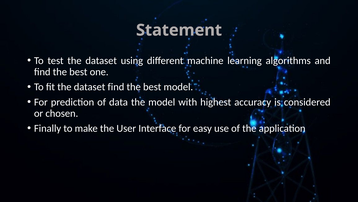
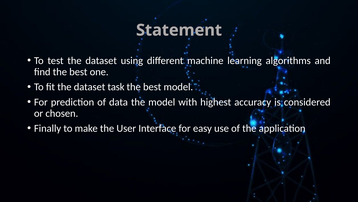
dataset find: find -> task
